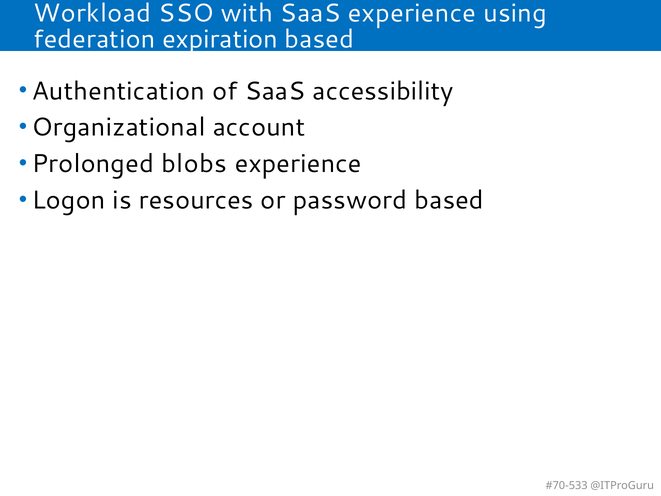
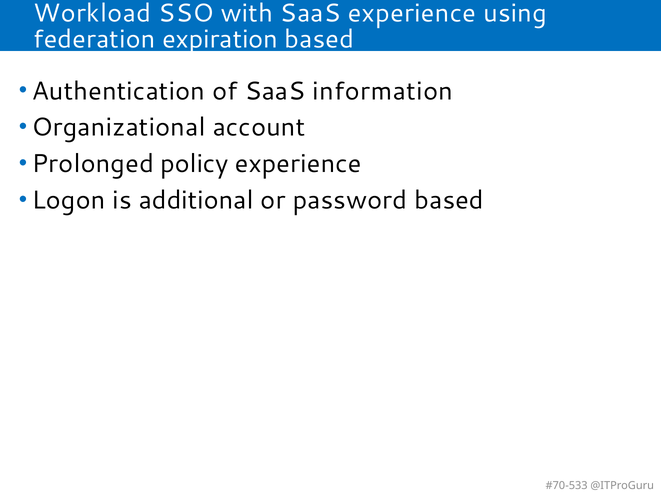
accessibility: accessibility -> information
blobs: blobs -> policy
resources: resources -> additional
